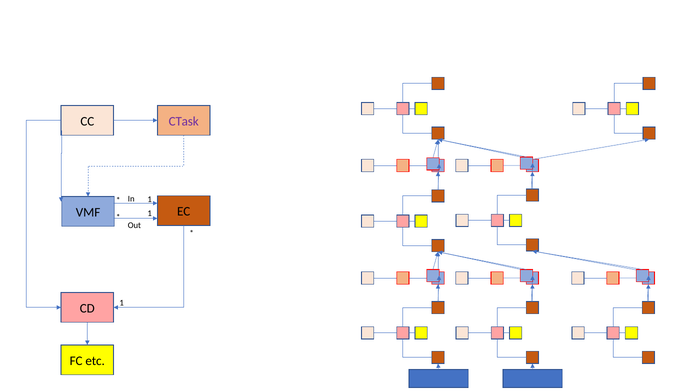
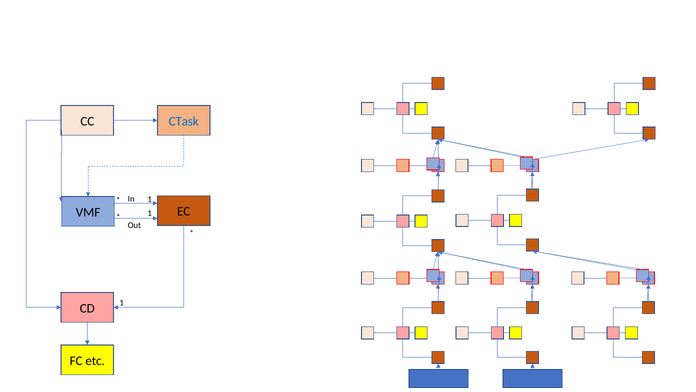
CTask colour: purple -> blue
